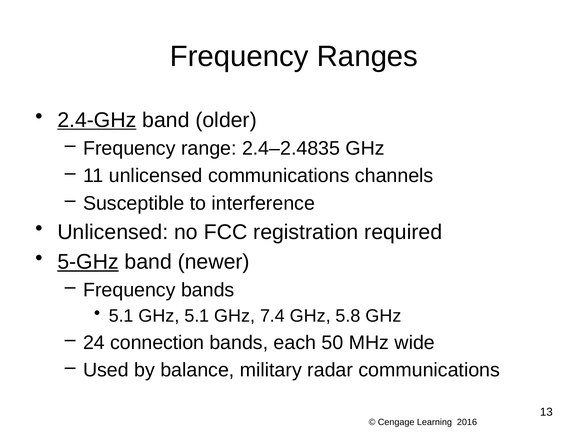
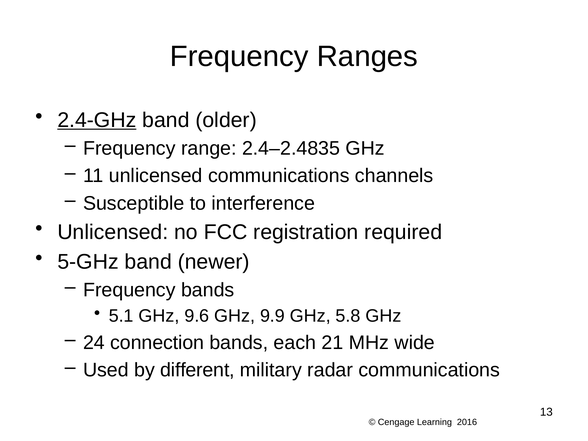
5-GHz underline: present -> none
GHz 5.1: 5.1 -> 9.6
7.4: 7.4 -> 9.9
50: 50 -> 21
balance: balance -> different
